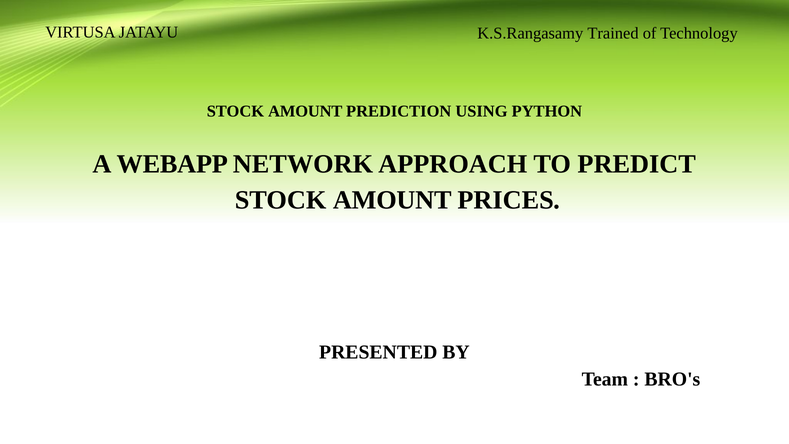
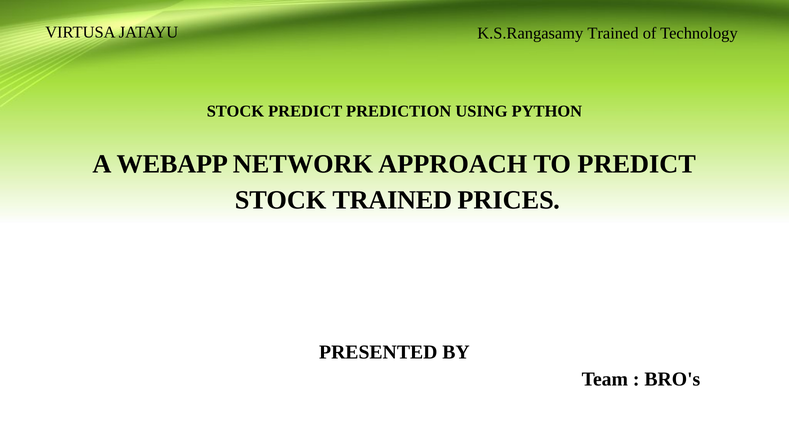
AMOUNT at (305, 111): AMOUNT -> PREDICT
AMOUNT at (392, 200): AMOUNT -> TRAINED
